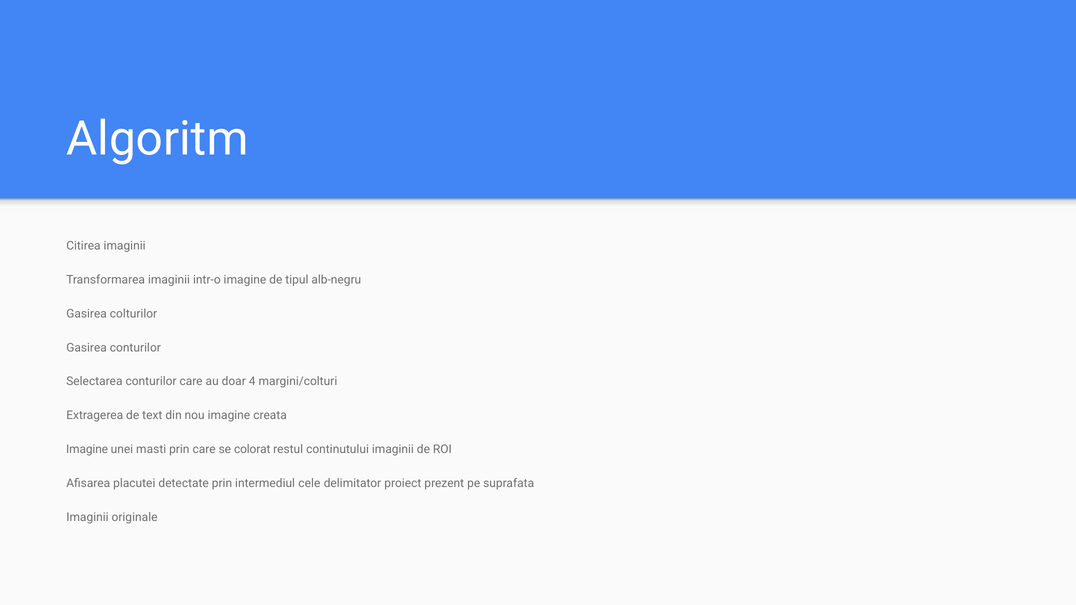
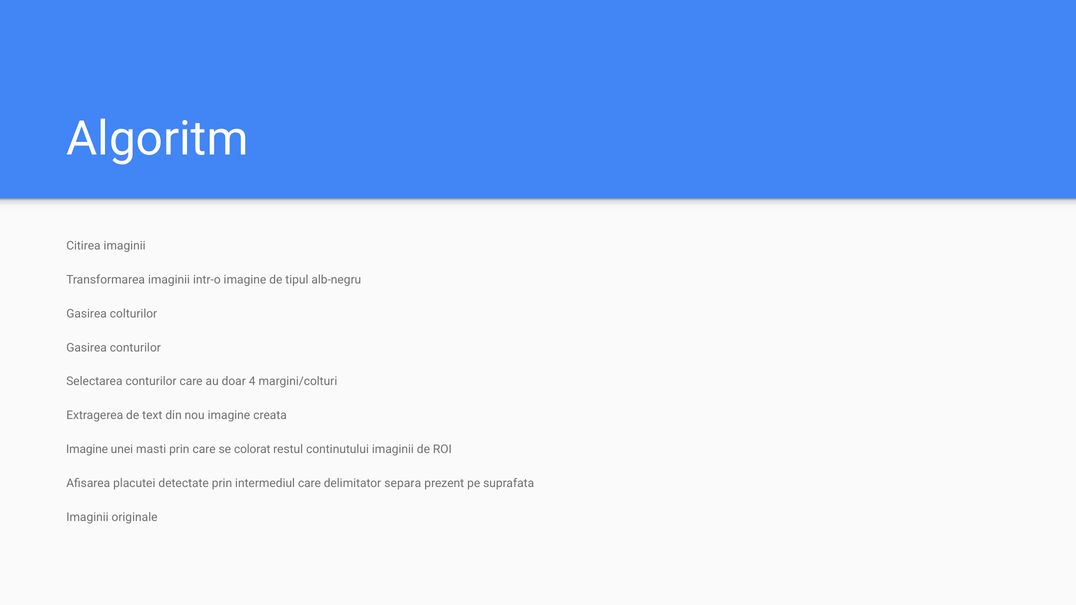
intermediul cele: cele -> care
proiect: proiect -> separa
